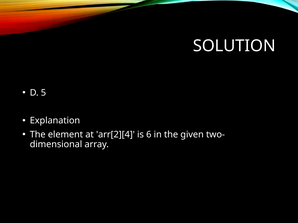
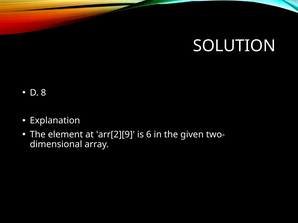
5: 5 -> 8
arr[2][4: arr[2][4 -> arr[2][9
